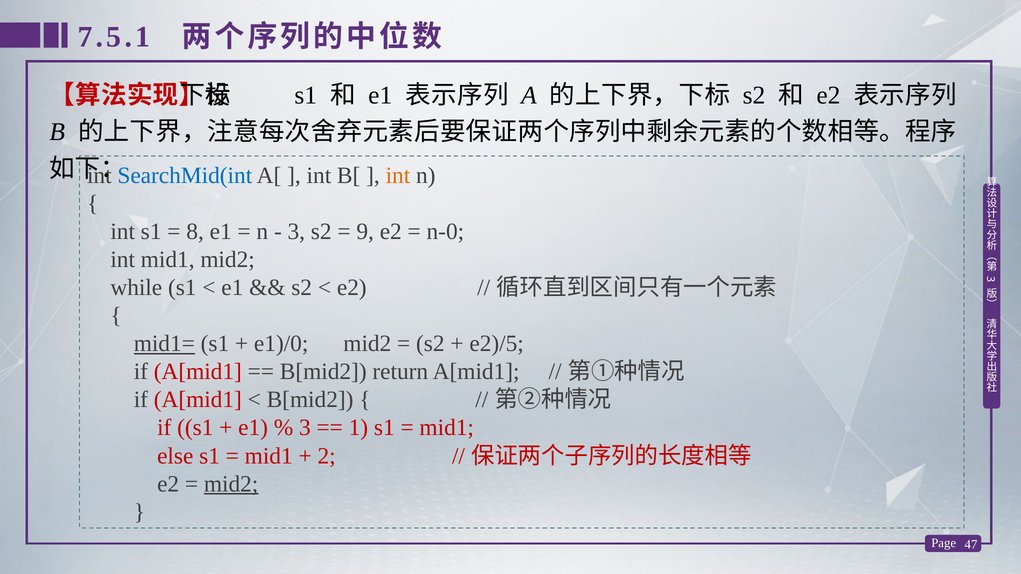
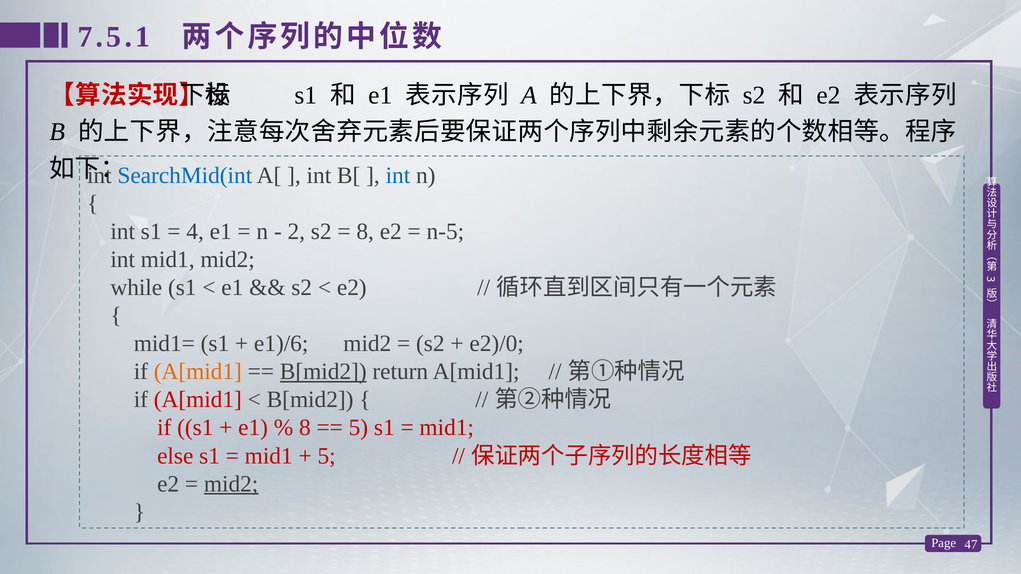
int at (398, 175) colour: orange -> blue
8: 8 -> 4
3 at (296, 232): 3 -> 2
9 at (365, 232): 9 -> 8
n-0: n-0 -> n-5
mid1= underline: present -> none
e1)/0: e1)/0 -> e1)/6
e2)/5: e2)/5 -> e2)/0
A[mid1 at (198, 372) colour: red -> orange
B[mid2 at (323, 372) underline: none -> present
3 at (305, 428): 3 -> 8
1 at (358, 428): 1 -> 5
2 at (327, 456): 2 -> 5
